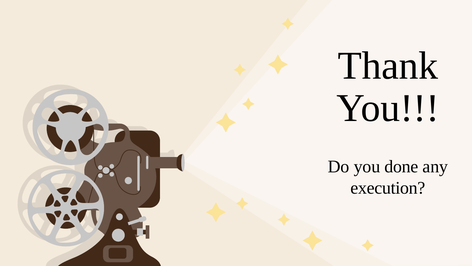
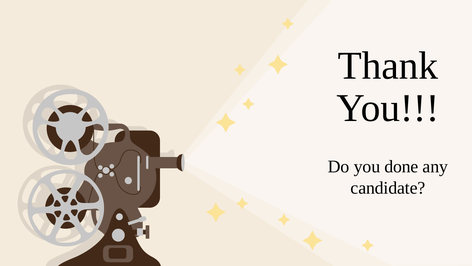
execution: execution -> candidate
